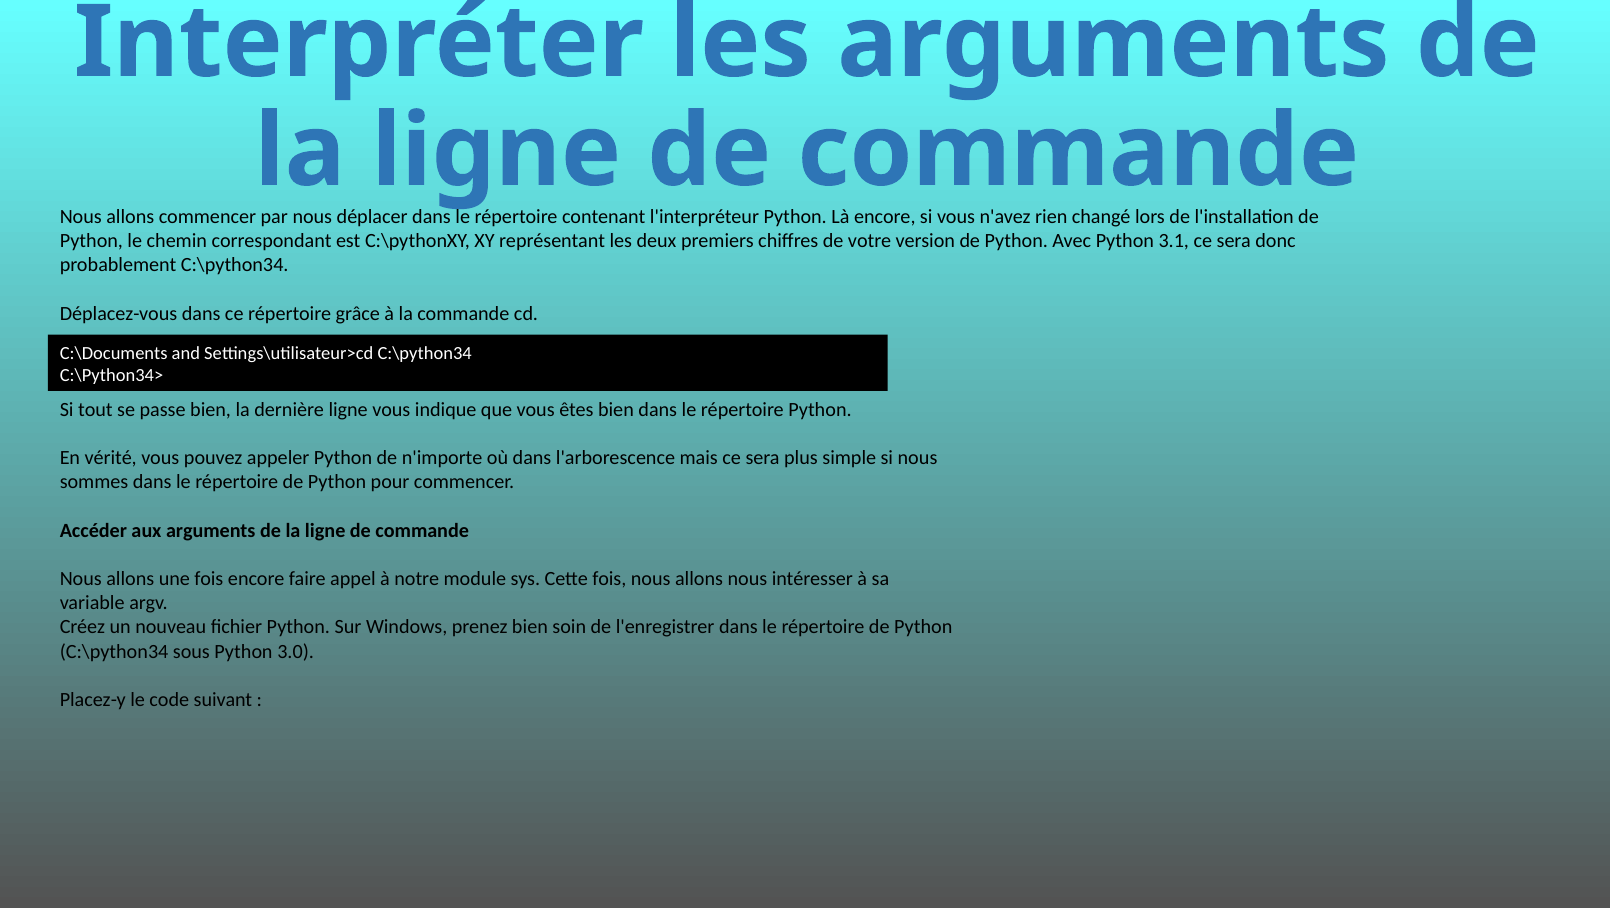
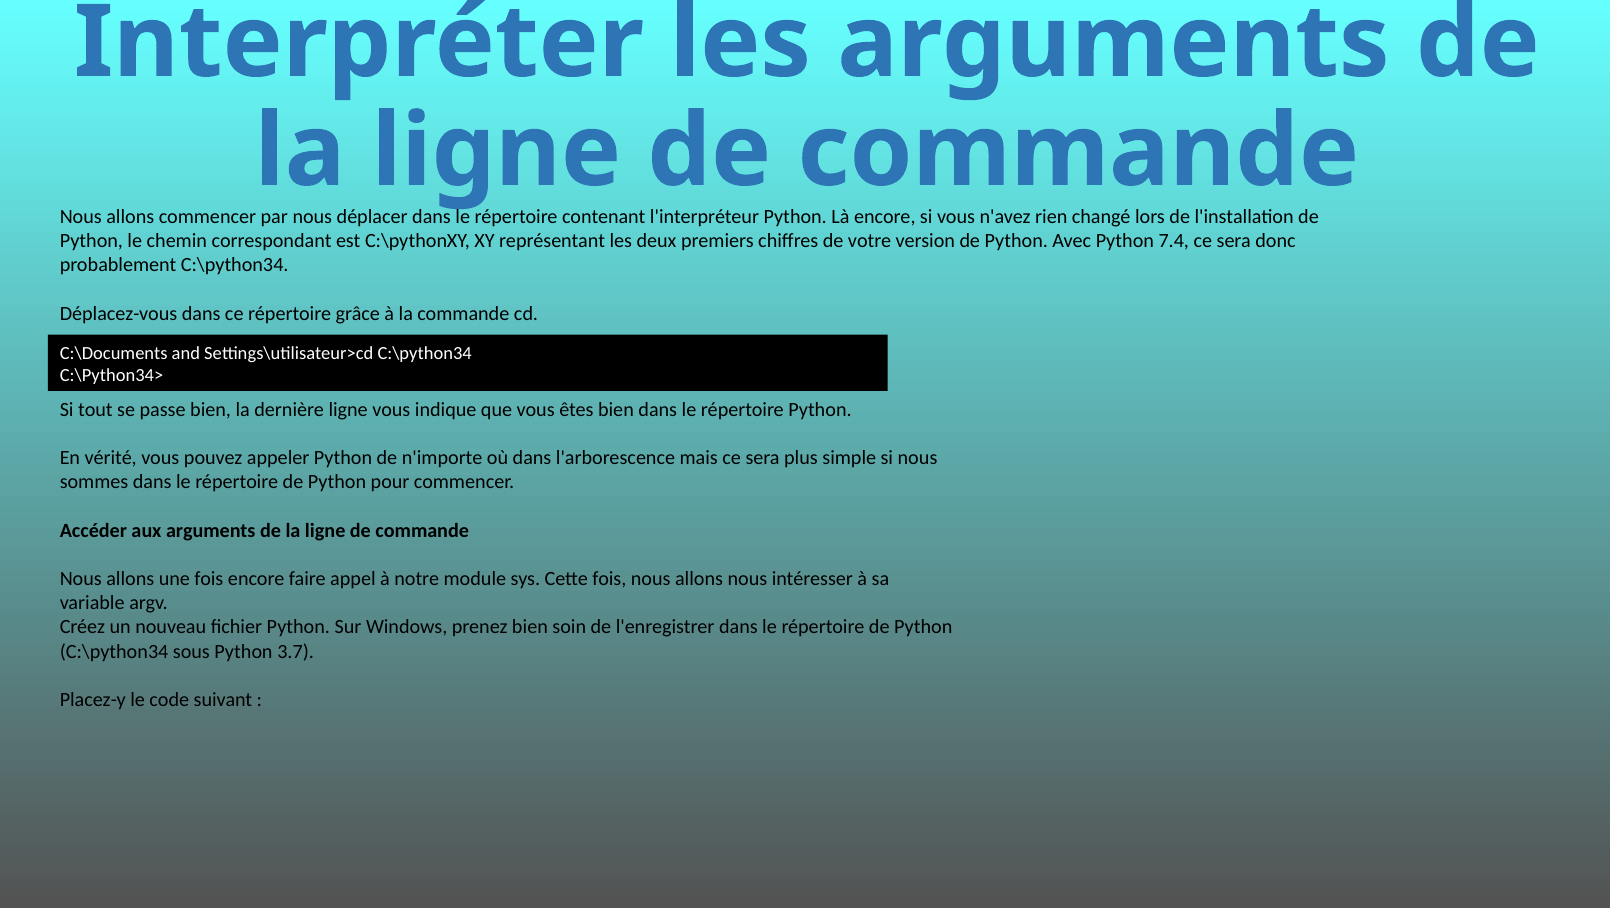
3.1: 3.1 -> 7.4
3.0: 3.0 -> 3.7
